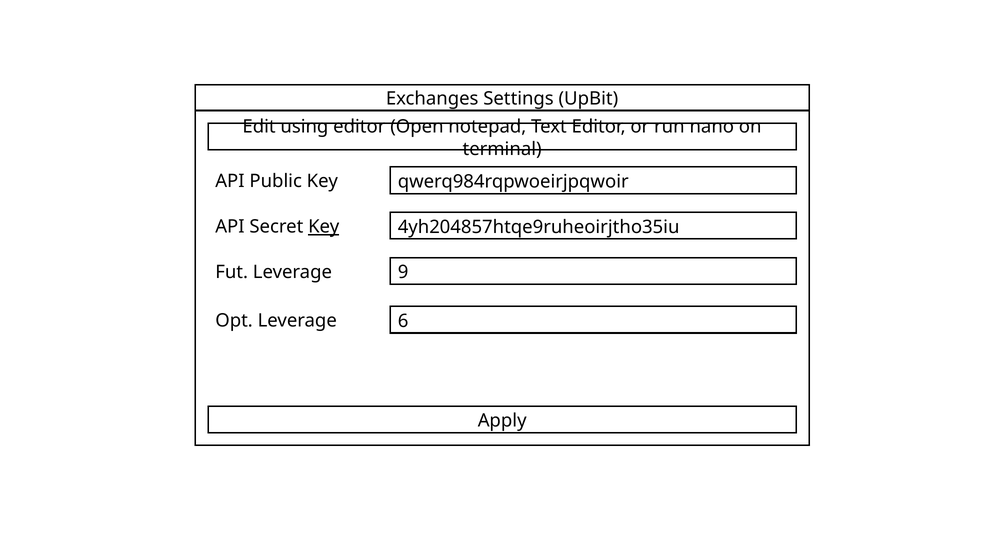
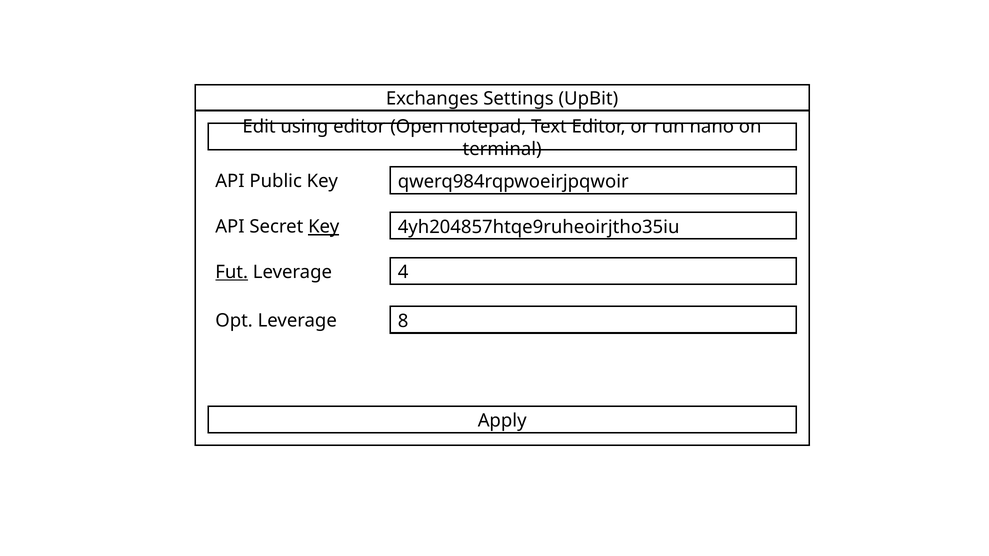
Fut underline: none -> present
9: 9 -> 4
6: 6 -> 8
